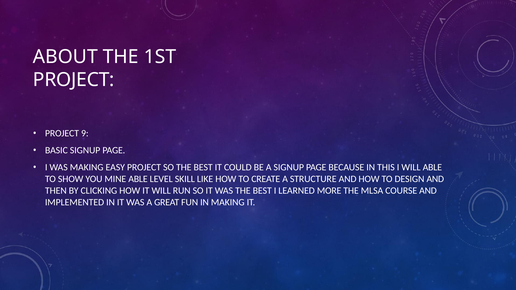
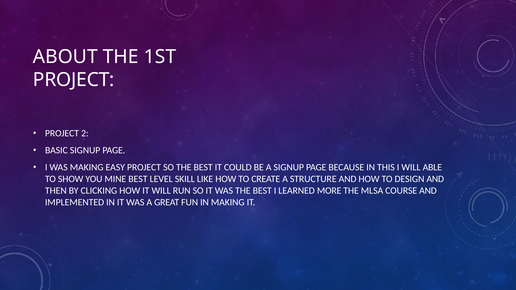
9: 9 -> 2
MINE ABLE: ABLE -> BEST
